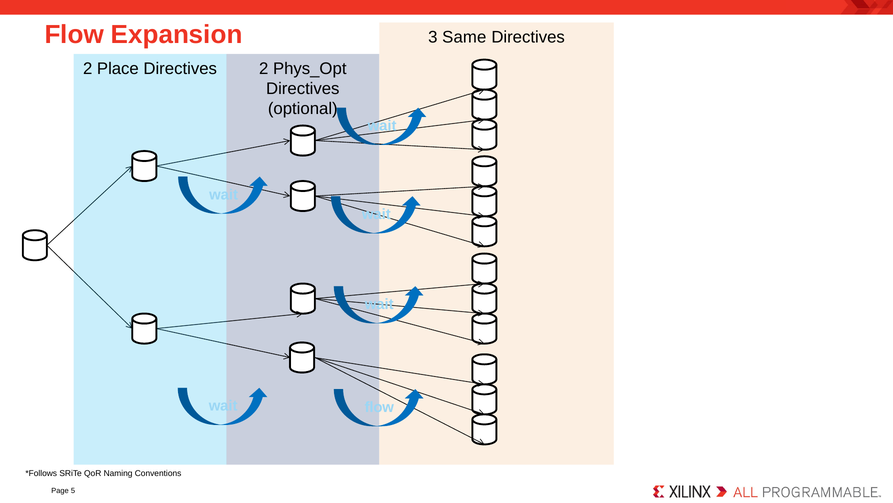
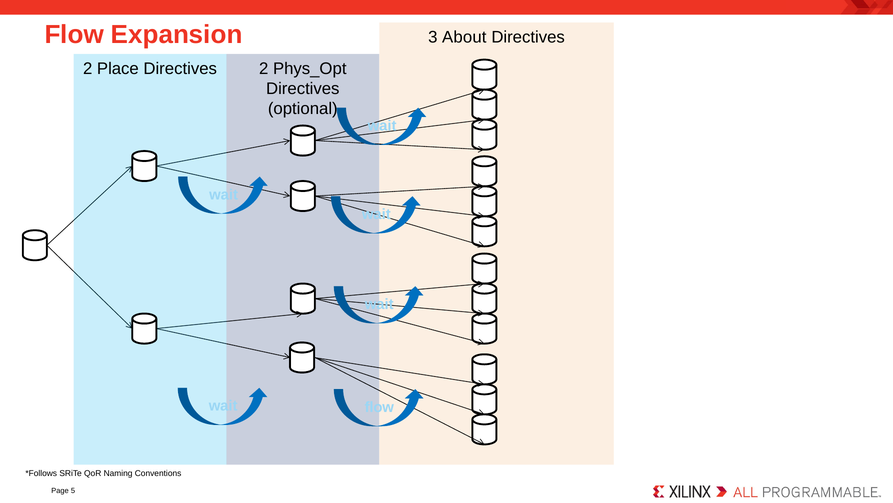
Same: Same -> About
